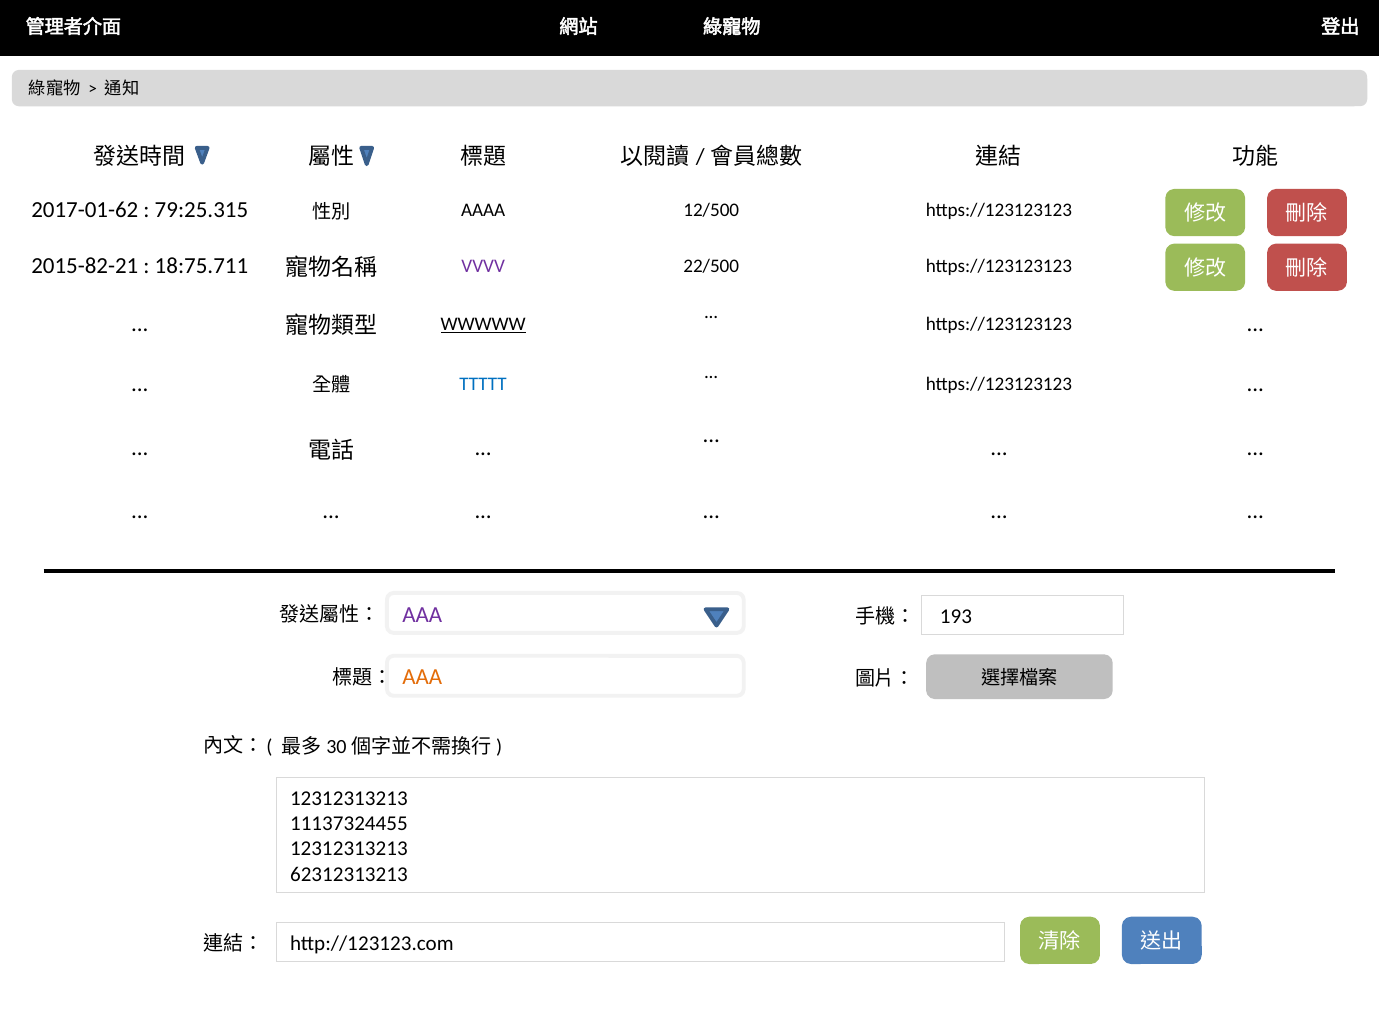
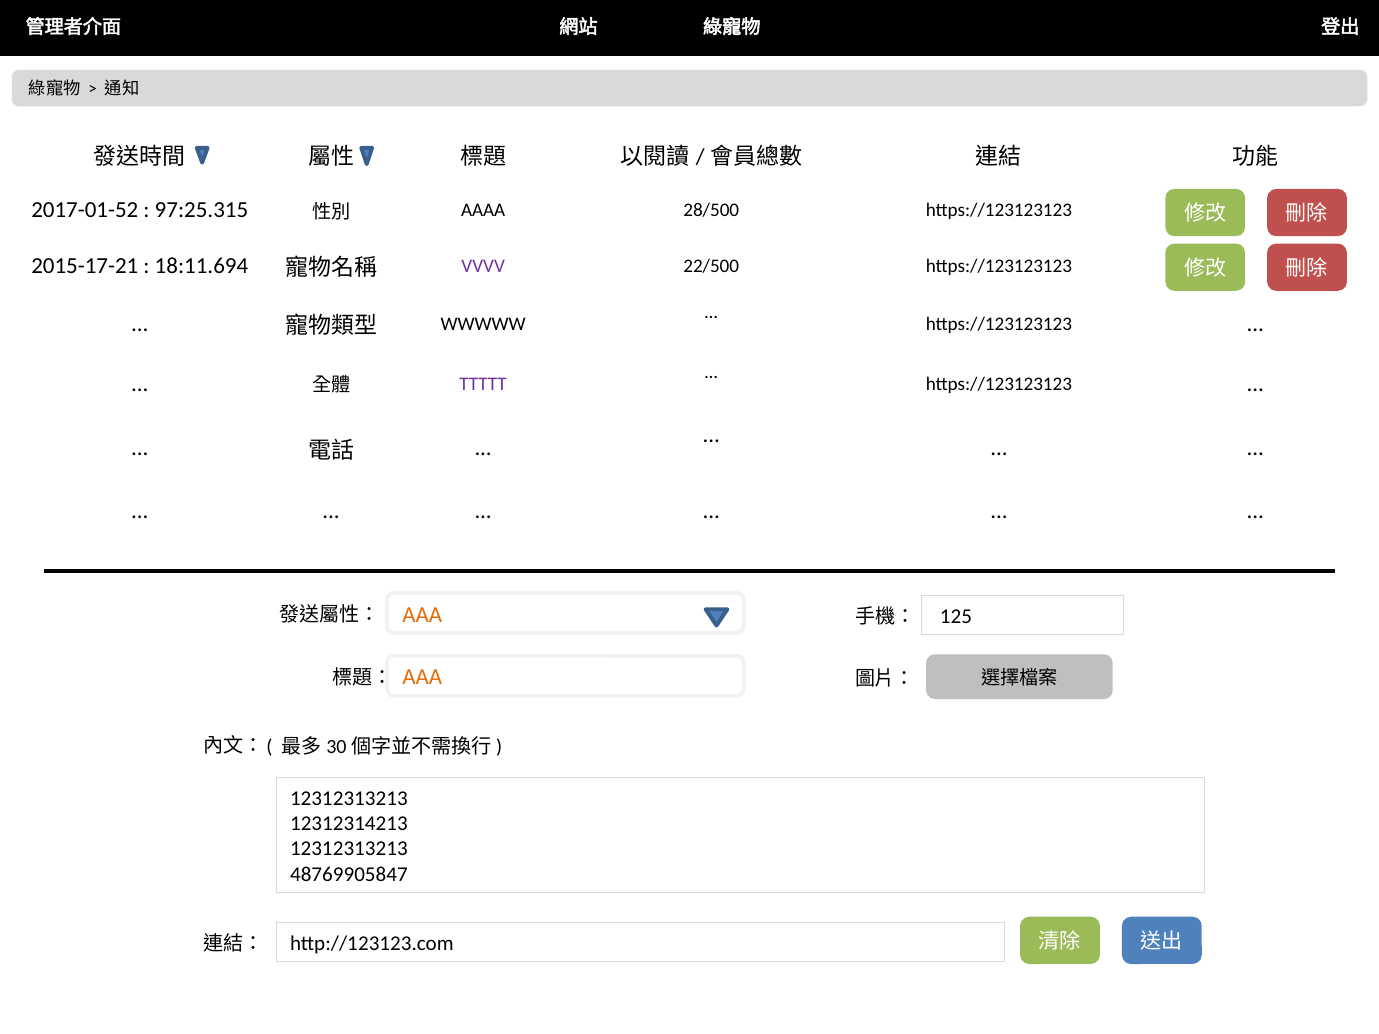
2017-01-62: 2017-01-62 -> 2017-01-52
79:25.315: 79:25.315 -> 97:25.315
12/500: 12/500 -> 28/500
2015-82-21: 2015-82-21 -> 2015-17-21
18:75.711: 18:75.711 -> 18:11.694
WWWWW underline: present -> none
TTTTT colour: blue -> purple
AAA at (422, 615) colour: purple -> orange
193: 193 -> 125
11137324455: 11137324455 -> 12312314213
62312313213: 62312313213 -> 48769905847
